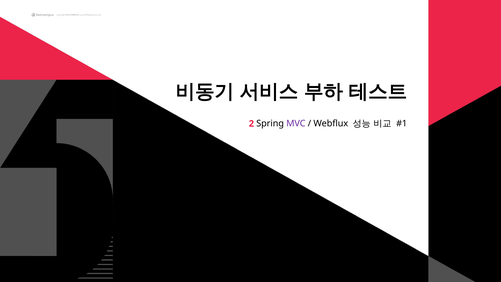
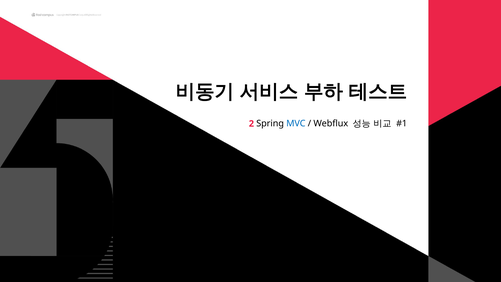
MVC colour: purple -> blue
